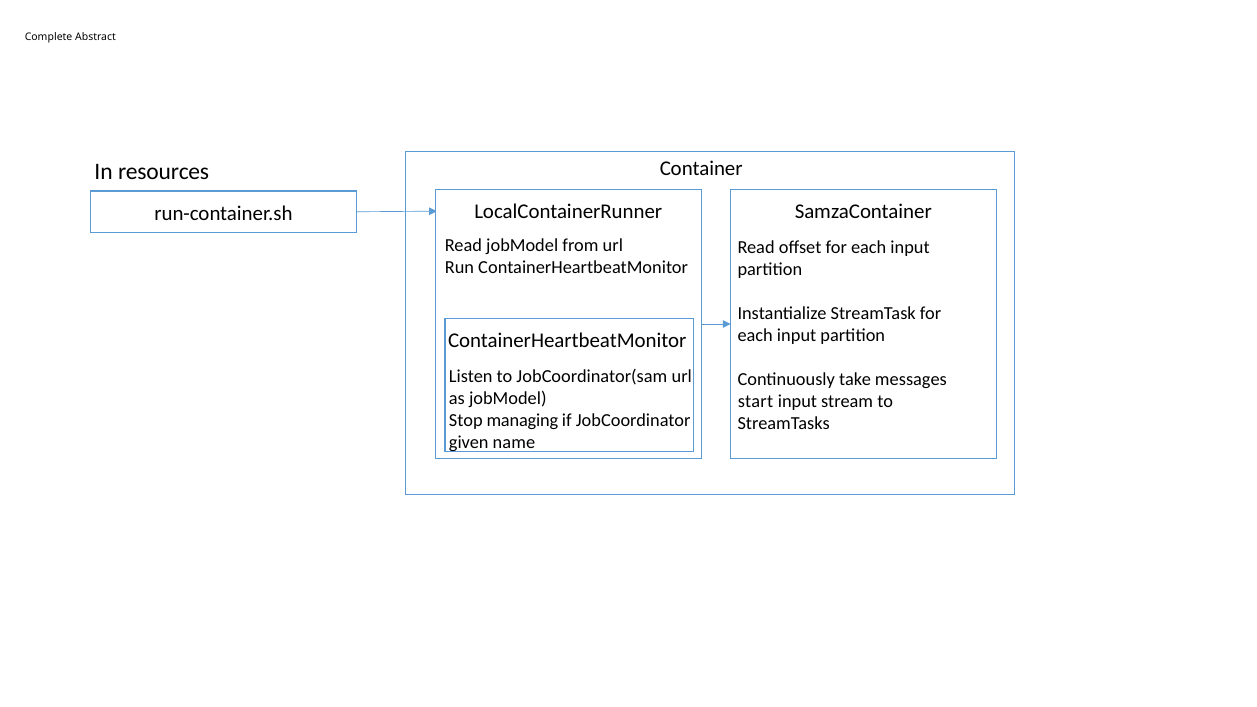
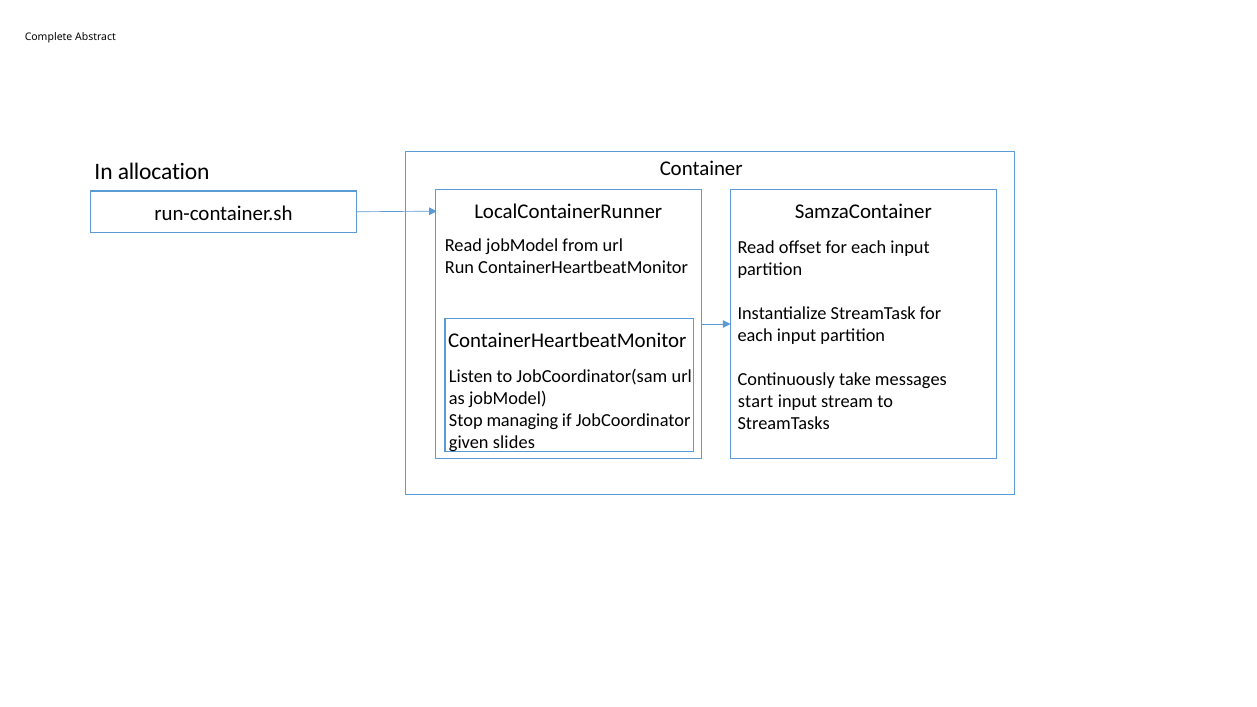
resources: resources -> allocation
name: name -> slides
